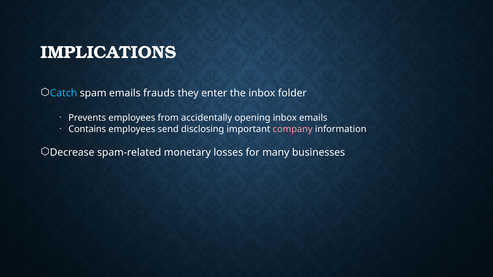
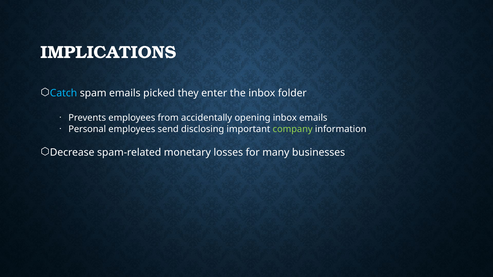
frauds: frauds -> picked
Contains: Contains -> Personal
company colour: pink -> light green
